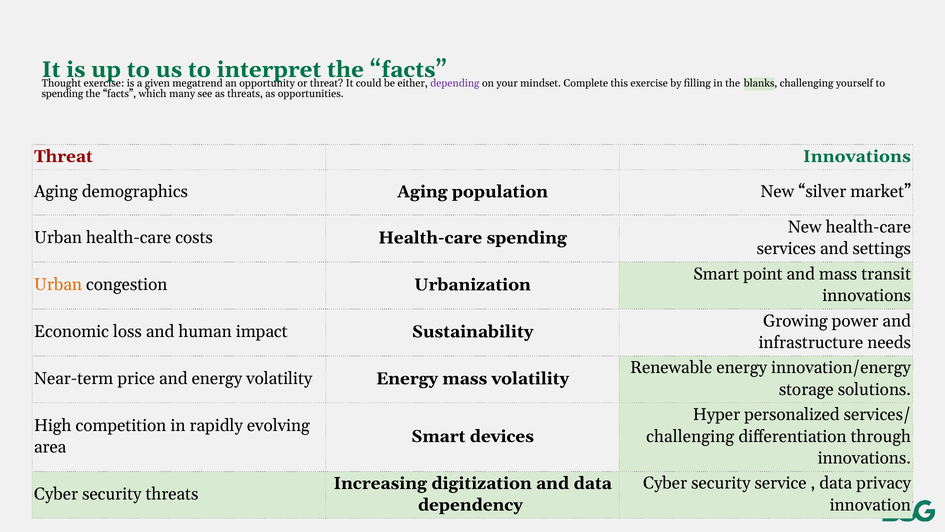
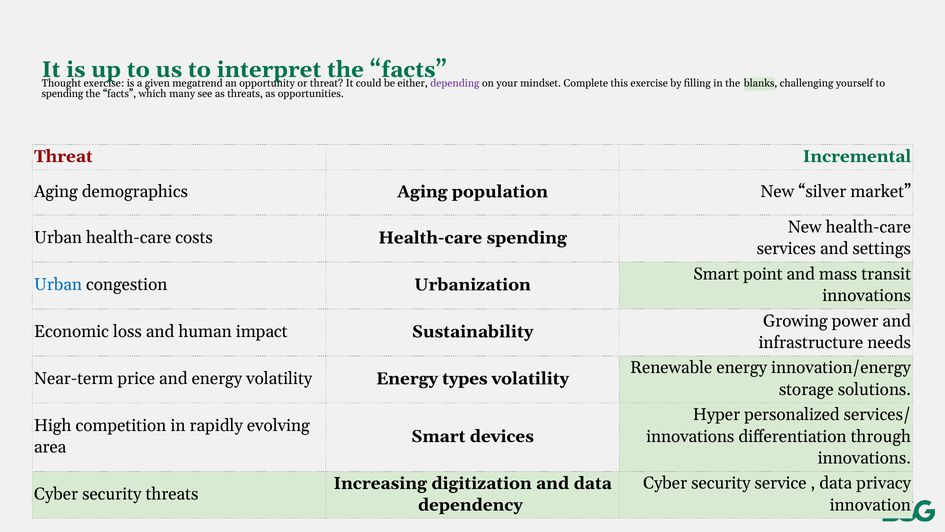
Threat Innovations: Innovations -> Incremental
Urban at (58, 284) colour: orange -> blue
Energy mass: mass -> types
challenging at (690, 436): challenging -> innovations
